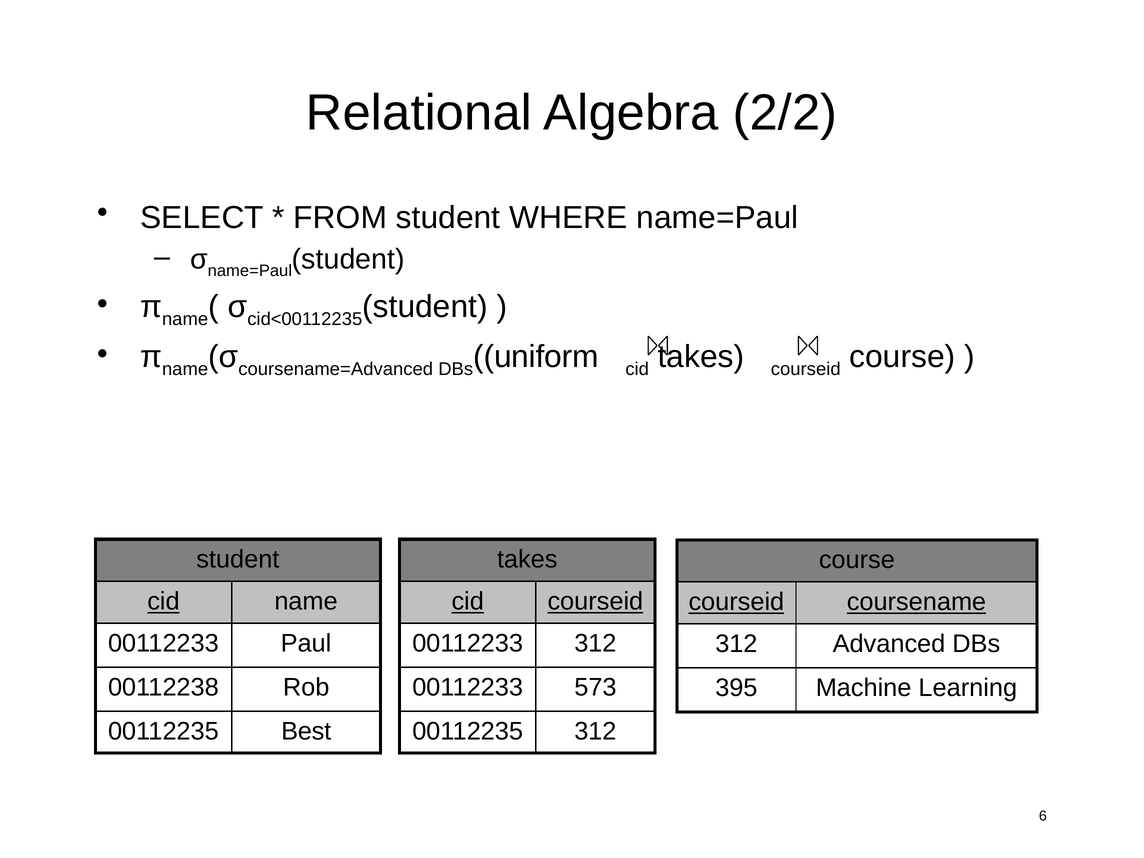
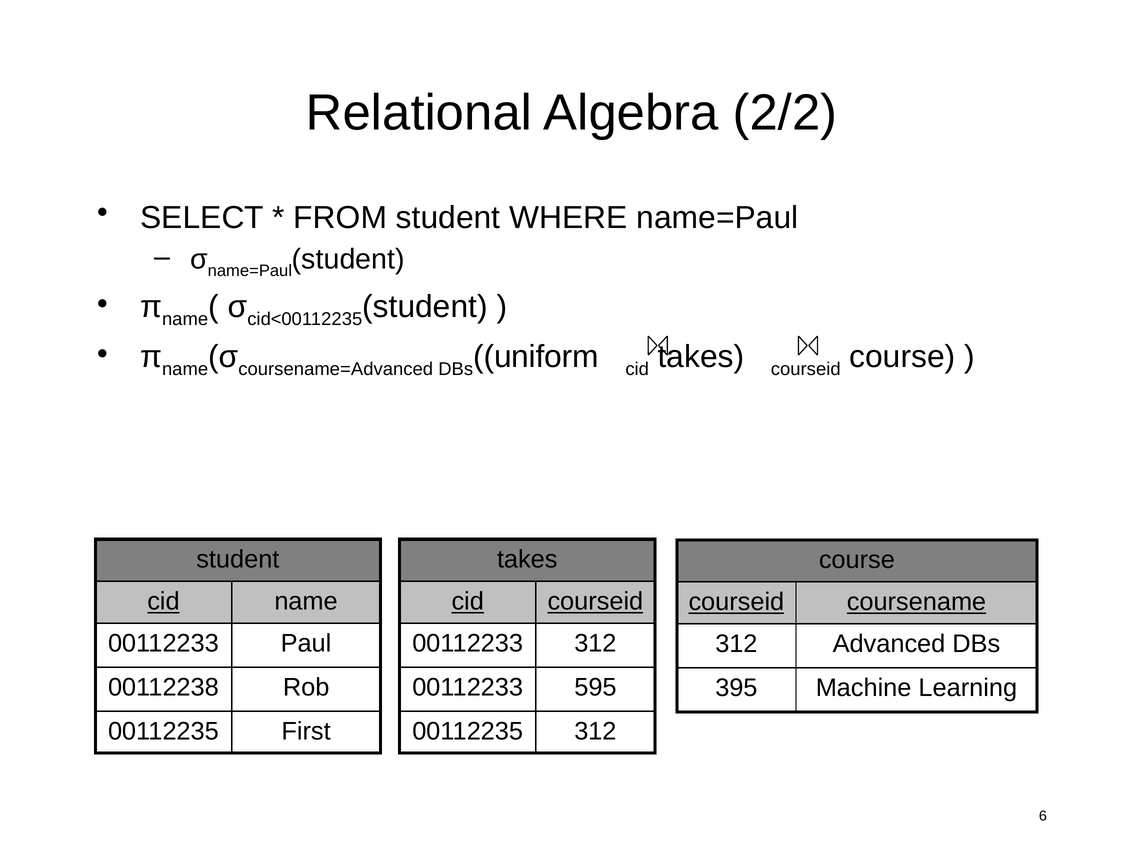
573: 573 -> 595
Best: Best -> First
